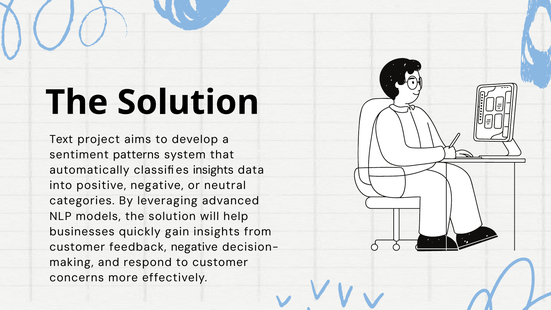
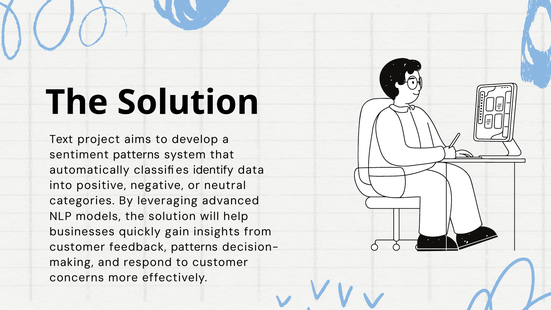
classifies insights: insights -> identify
feedback negative: negative -> patterns
